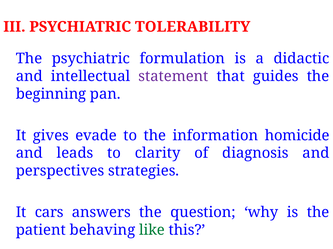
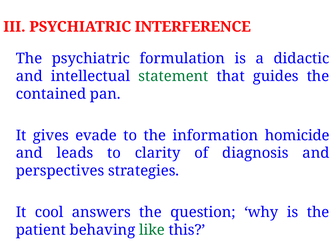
TOLERABILITY: TOLERABILITY -> INTERFERENCE
statement colour: purple -> green
beginning: beginning -> contained
cars: cars -> cool
